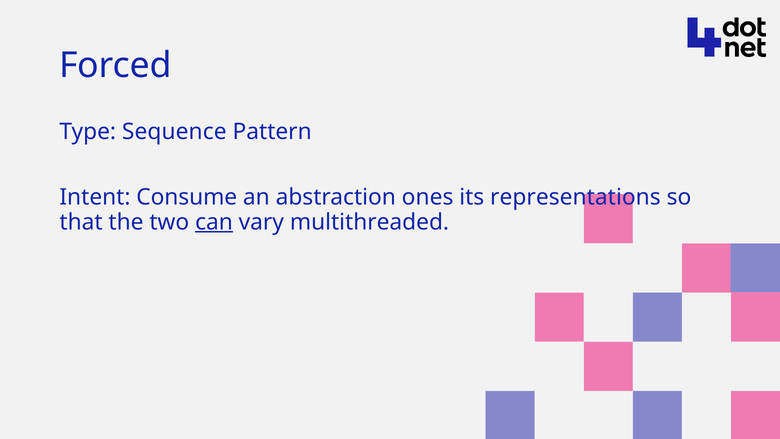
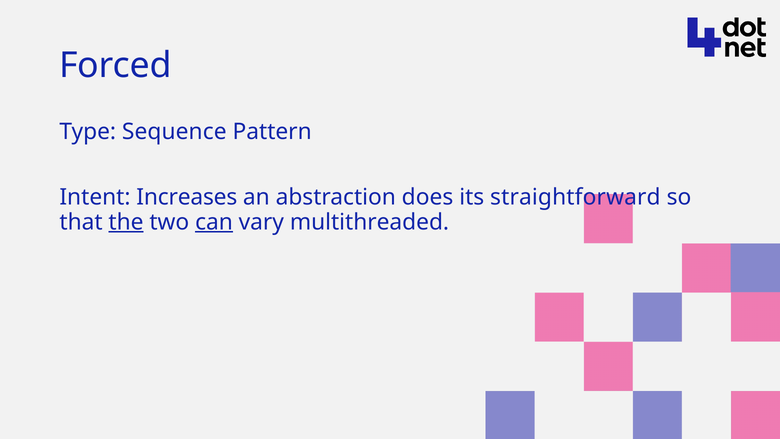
Consume: Consume -> Increases
ones: ones -> does
representations: representations -> straightforward
the underline: none -> present
